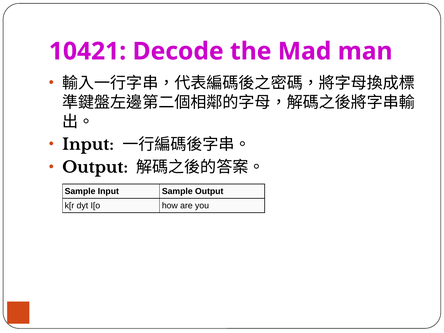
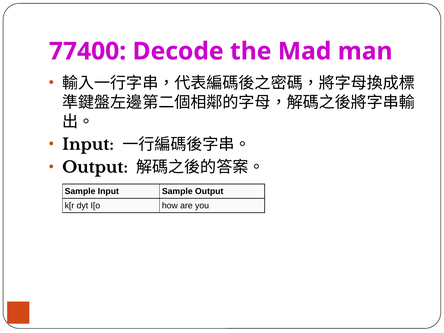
10421: 10421 -> 77400
